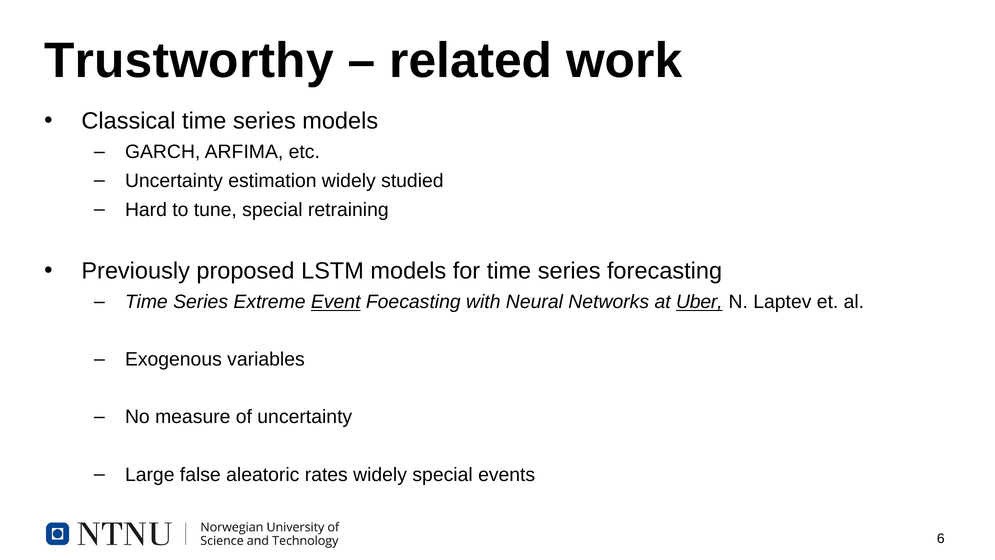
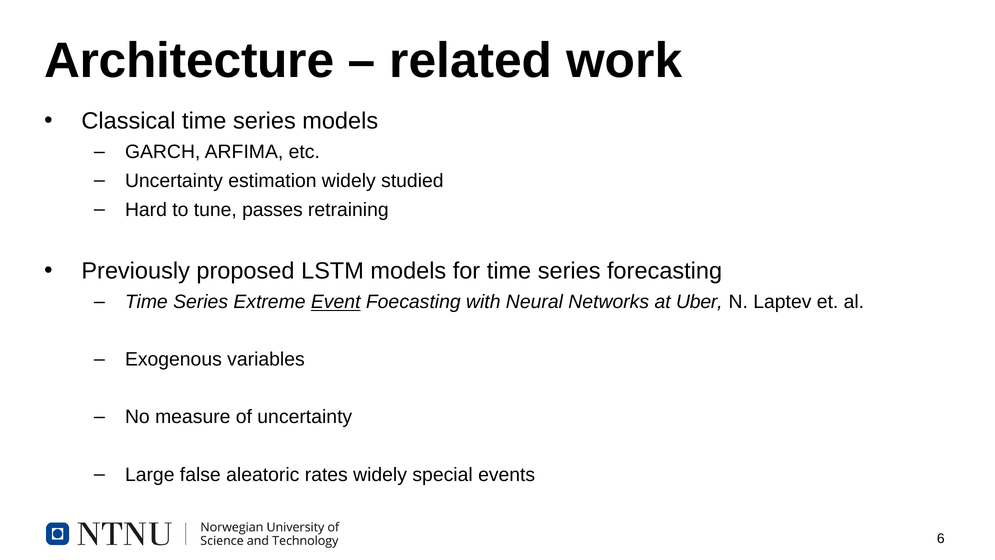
Trustworthy: Trustworthy -> Architecture
tune special: special -> passes
Uber underline: present -> none
